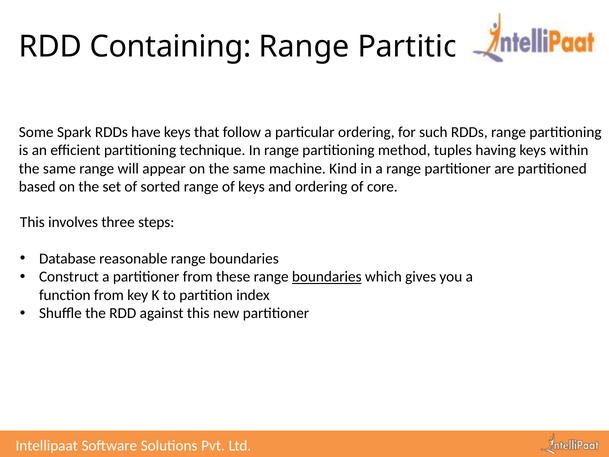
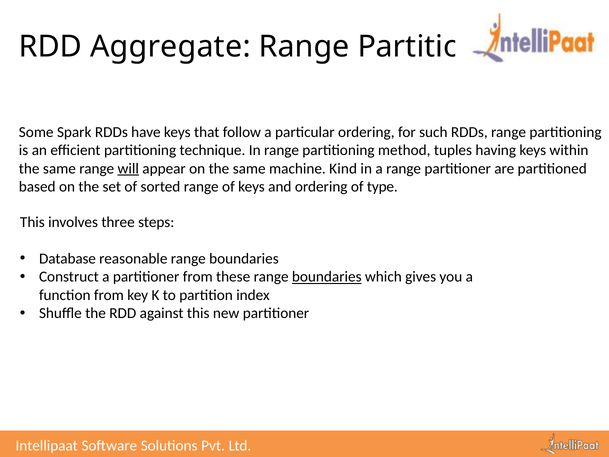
Containing: Containing -> Aggregate
will underline: none -> present
core: core -> type
